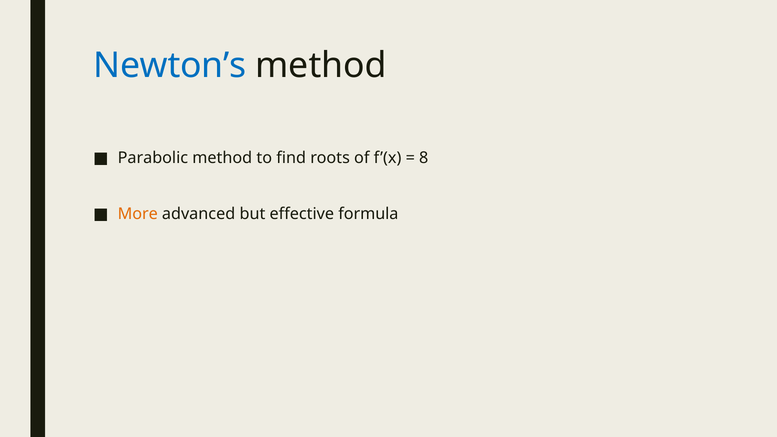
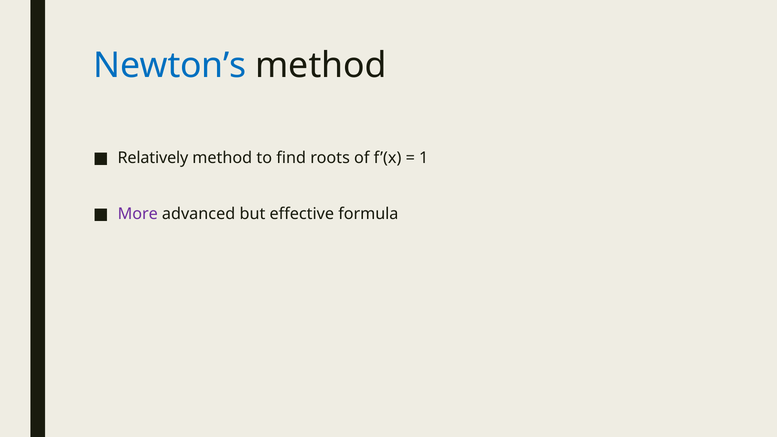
Parabolic: Parabolic -> Relatively
8: 8 -> 1
More colour: orange -> purple
